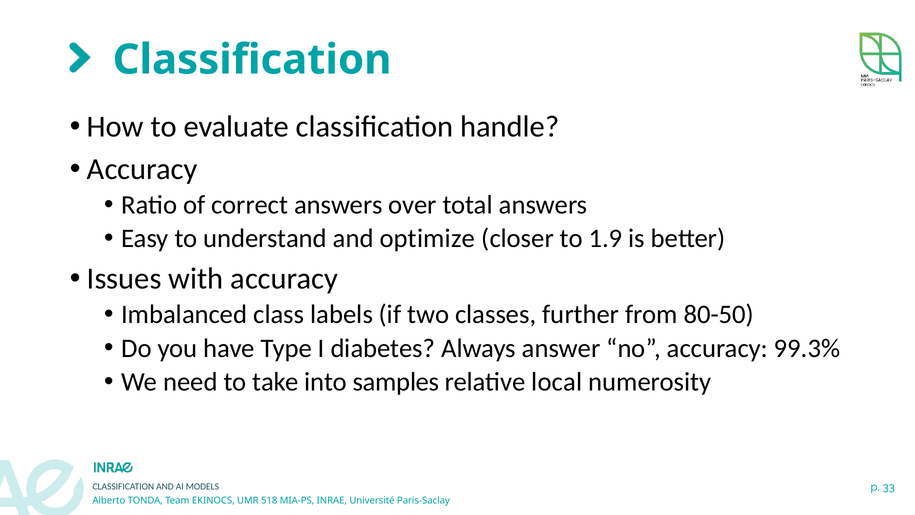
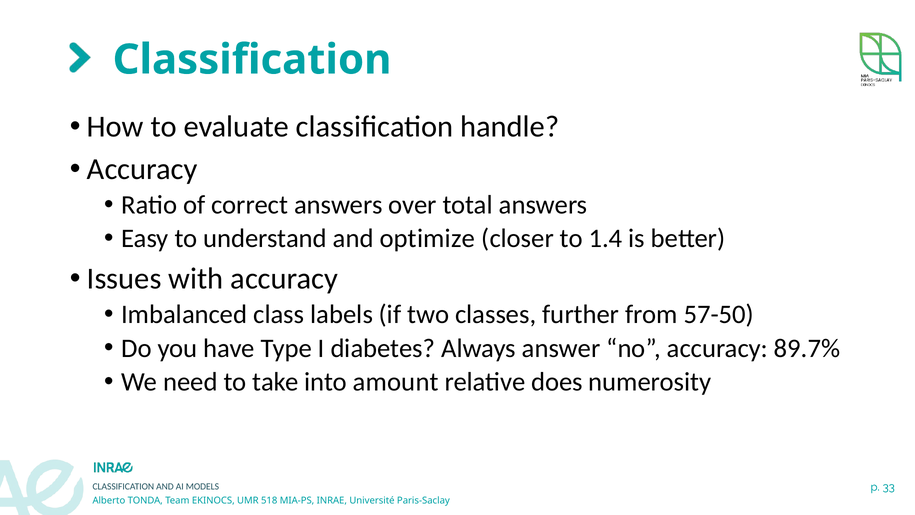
1.9: 1.9 -> 1.4
80-50: 80-50 -> 57-50
99.3%: 99.3% -> 89.7%
samples: samples -> amount
local: local -> does
